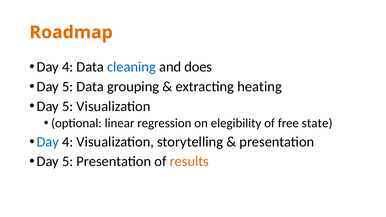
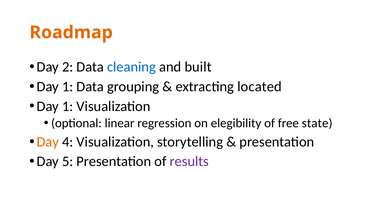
4 at (68, 67): 4 -> 2
does: does -> built
5 at (68, 87): 5 -> 1
heating: heating -> located
5 at (68, 106): 5 -> 1
Day at (48, 142) colour: blue -> orange
results colour: orange -> purple
